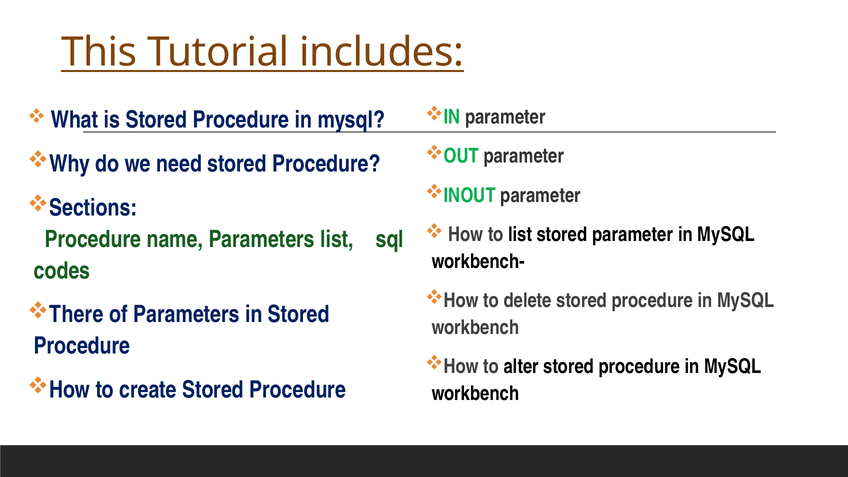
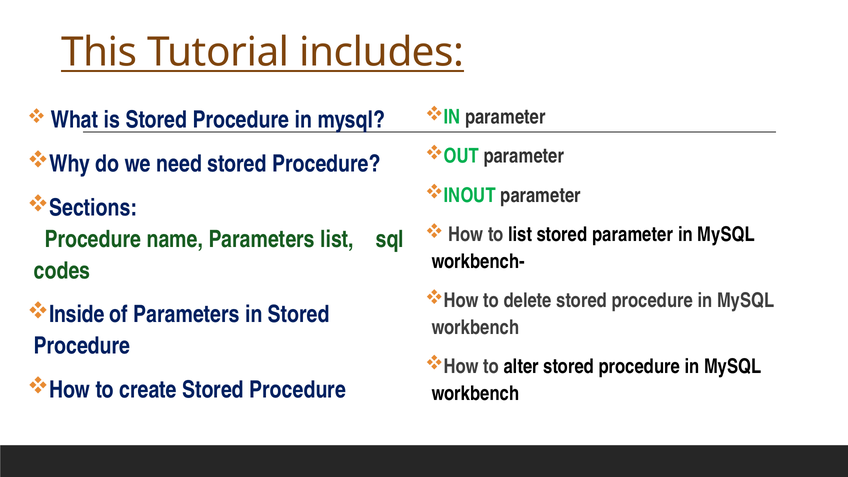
There: There -> Inside
